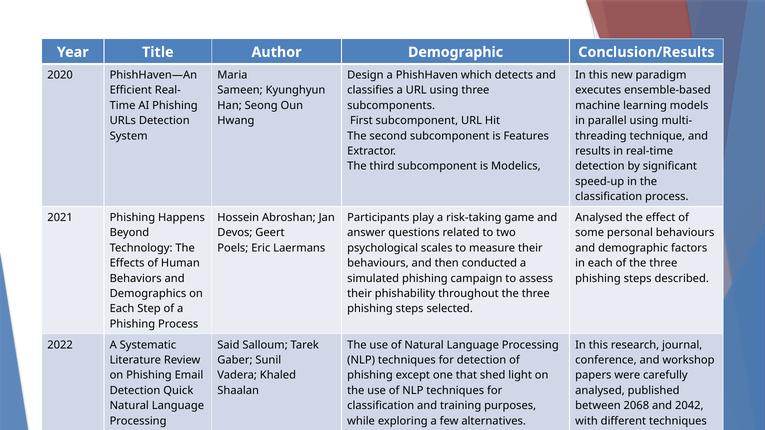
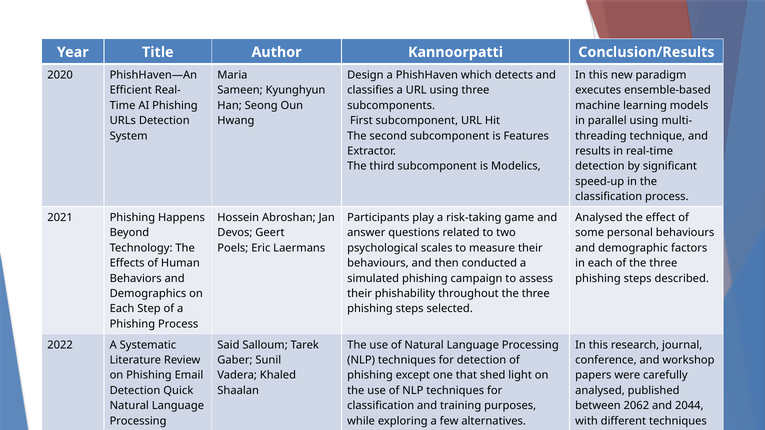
Author Demographic: Demographic -> Kannoorpatti
2068: 2068 -> 2062
2042: 2042 -> 2044
